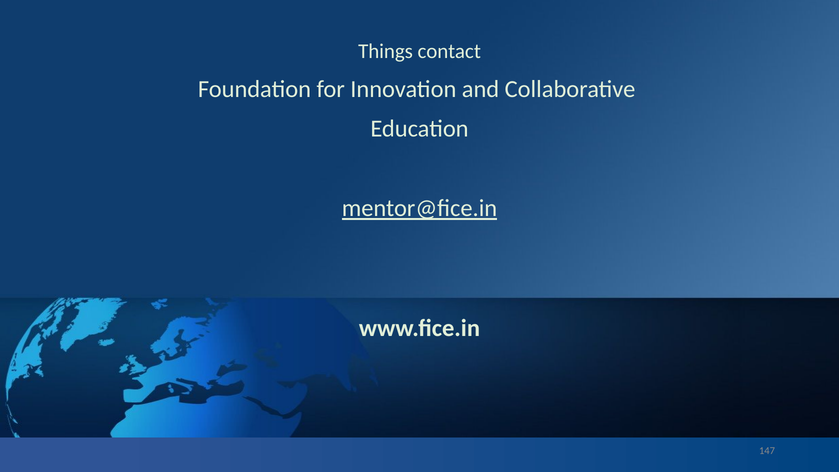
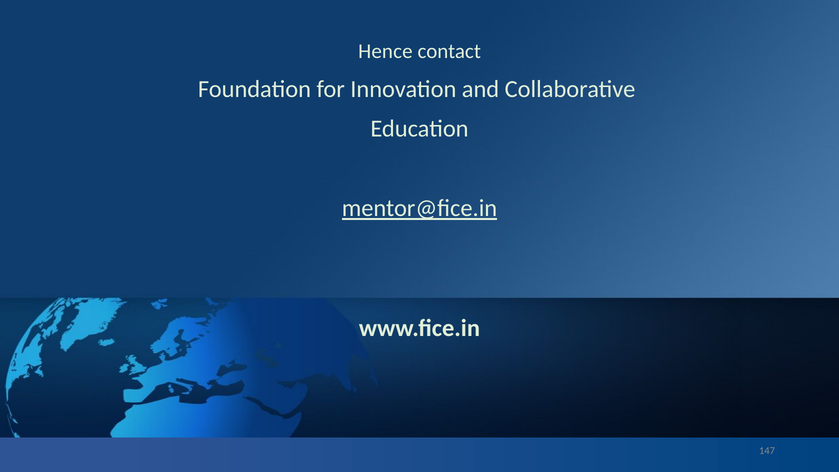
Things: Things -> Hence
